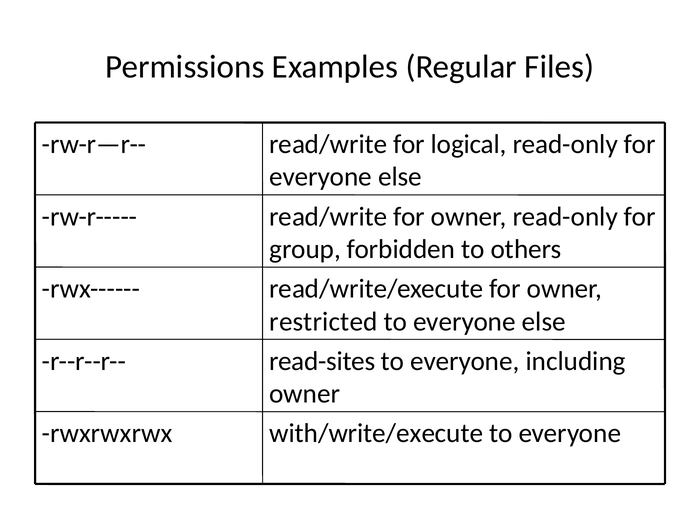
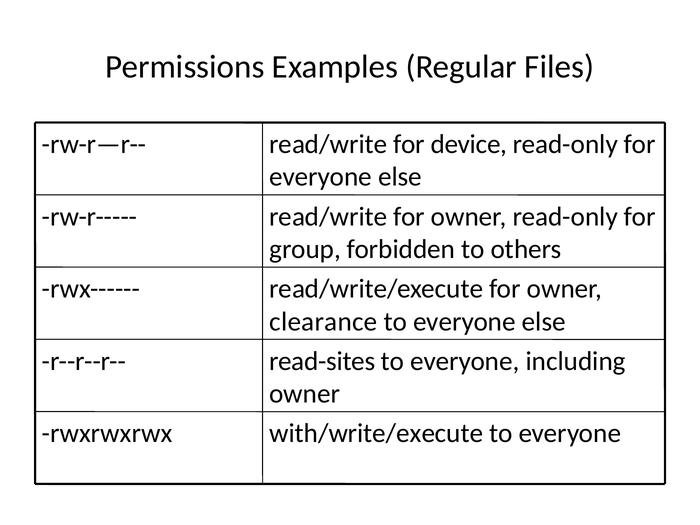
logical: logical -> device
restricted: restricted -> clearance
